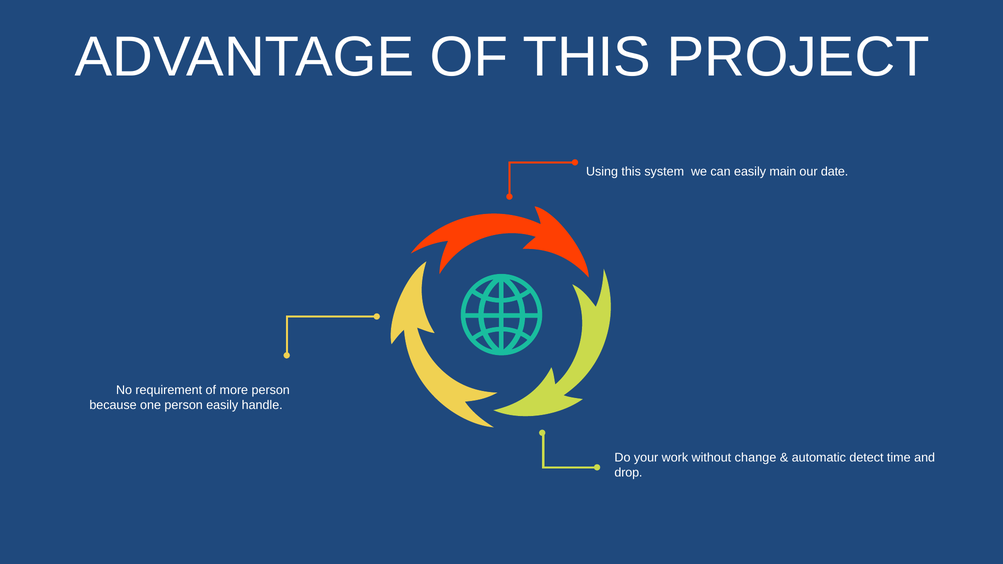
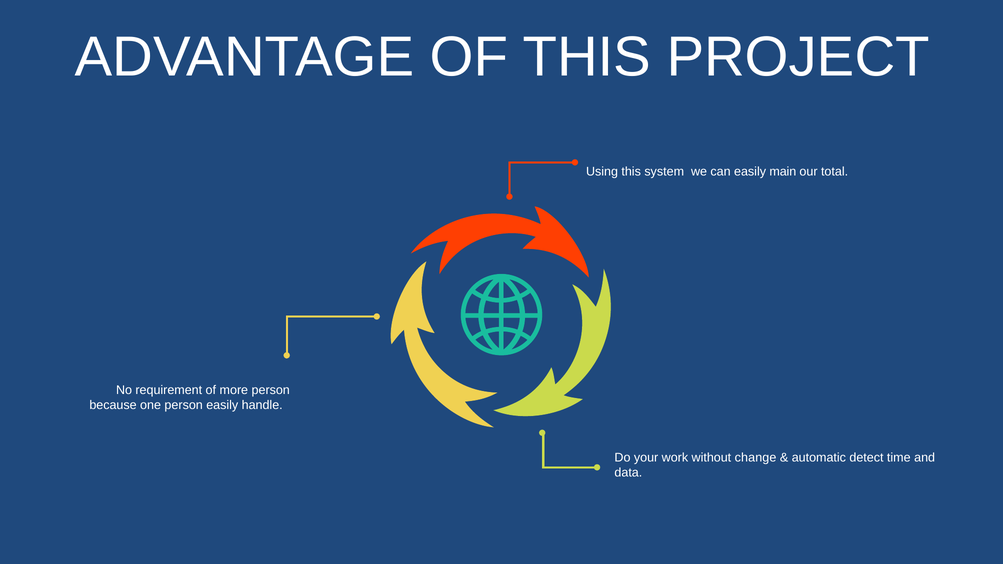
date: date -> total
drop: drop -> data
